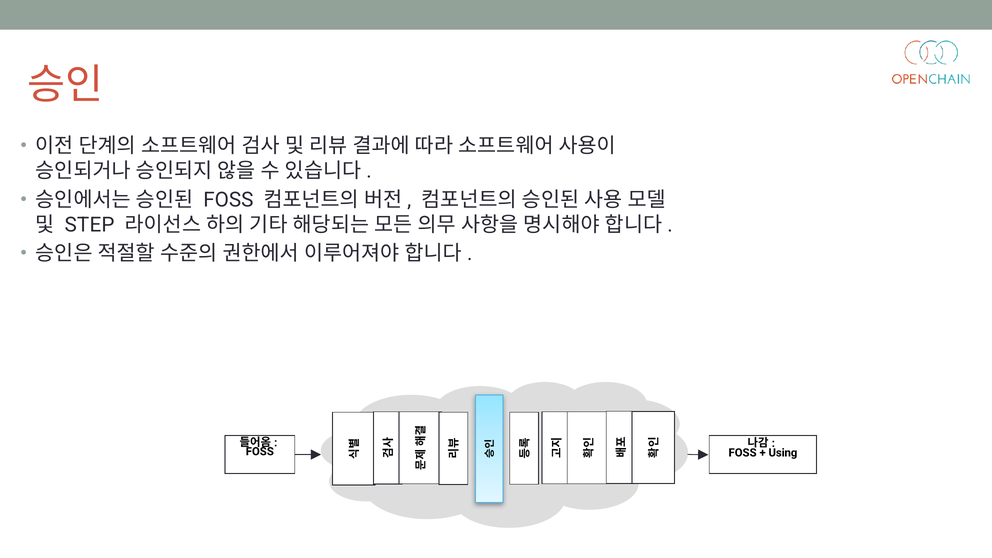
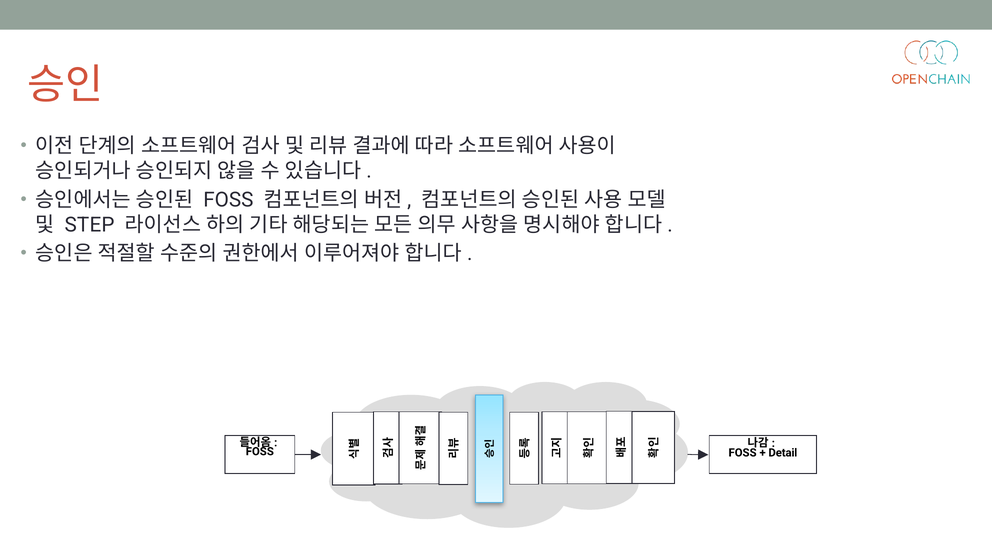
Using: Using -> Detail
